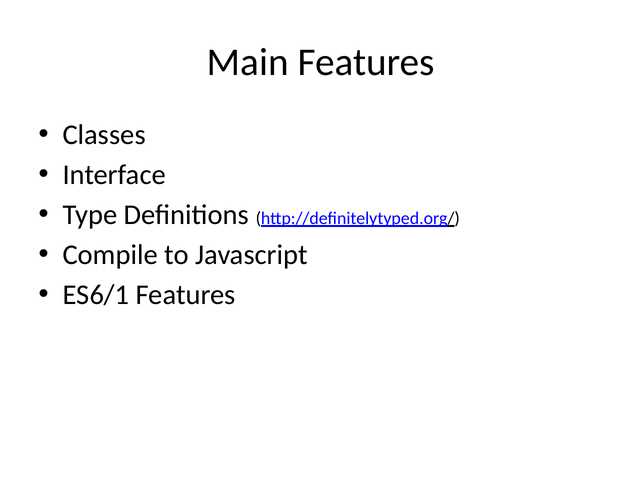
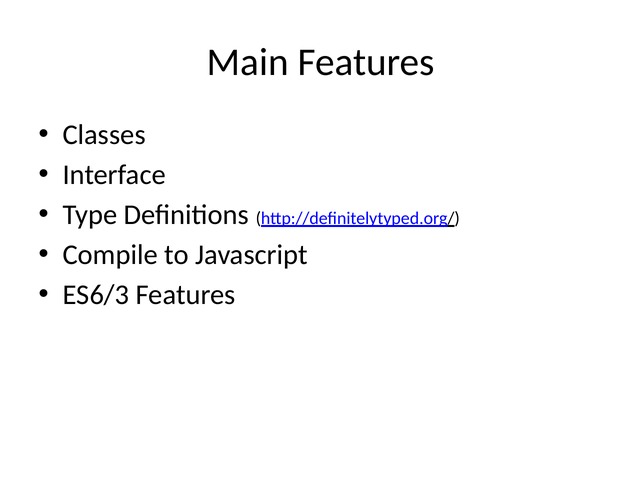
ES6/1: ES6/1 -> ES6/3
